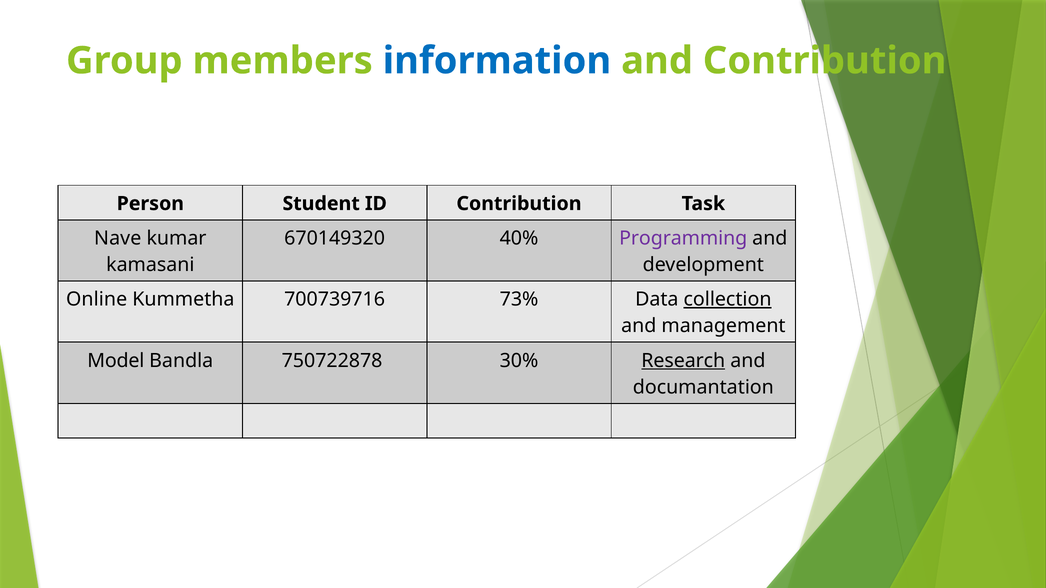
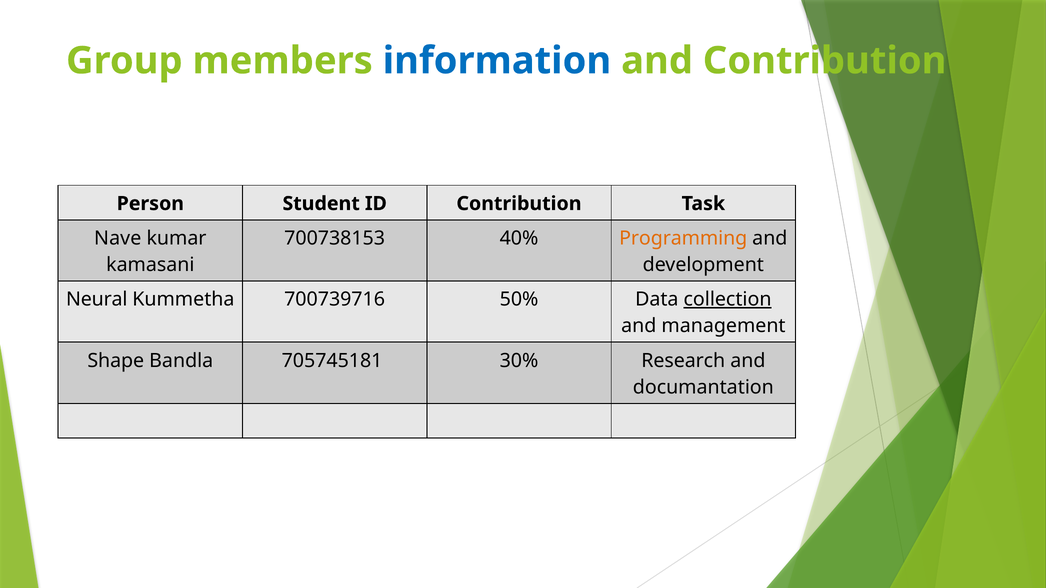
670149320: 670149320 -> 700738153
Programming colour: purple -> orange
Online: Online -> Neural
73%: 73% -> 50%
Model: Model -> Shape
750722878: 750722878 -> 705745181
Research underline: present -> none
